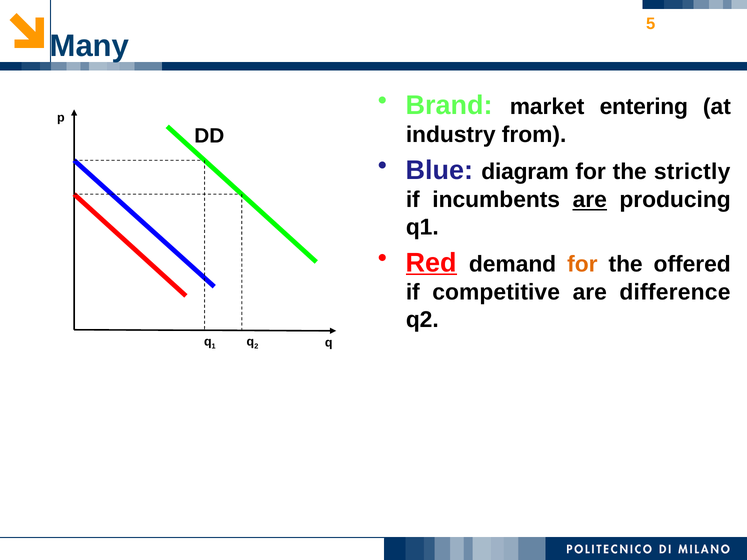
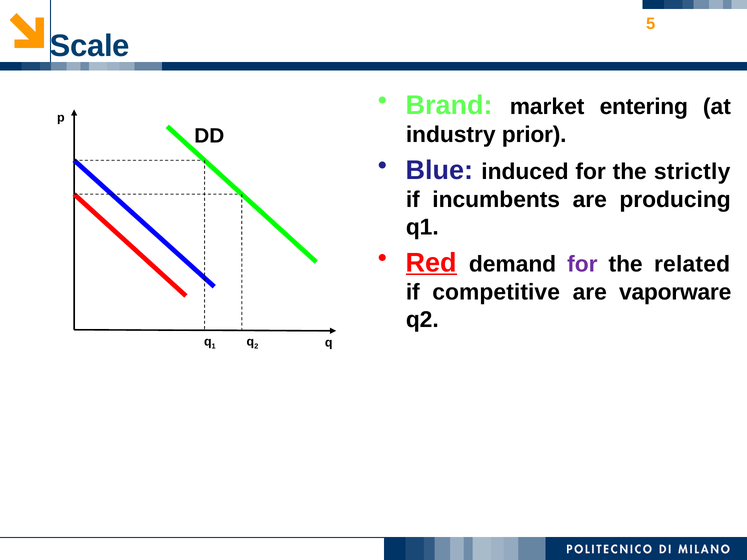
Many: Many -> Scale
from: from -> prior
diagram: diagram -> induced
are at (590, 200) underline: present -> none
for at (582, 264) colour: orange -> purple
offered: offered -> related
difference: difference -> vaporware
